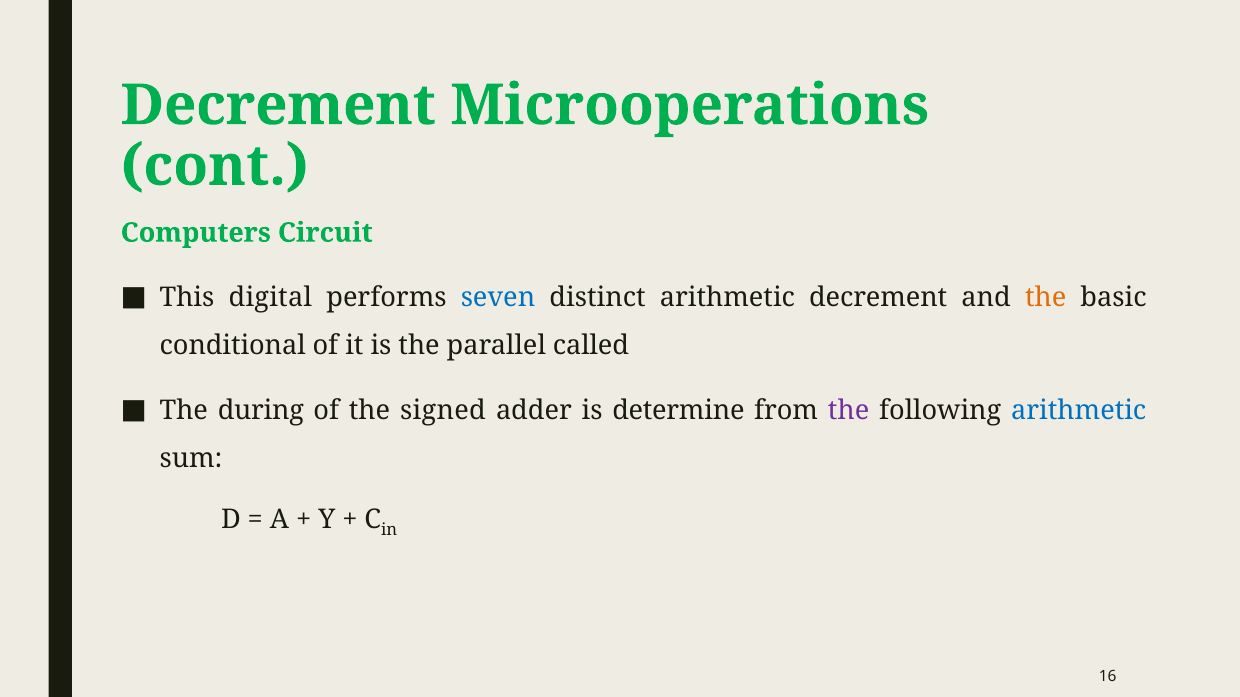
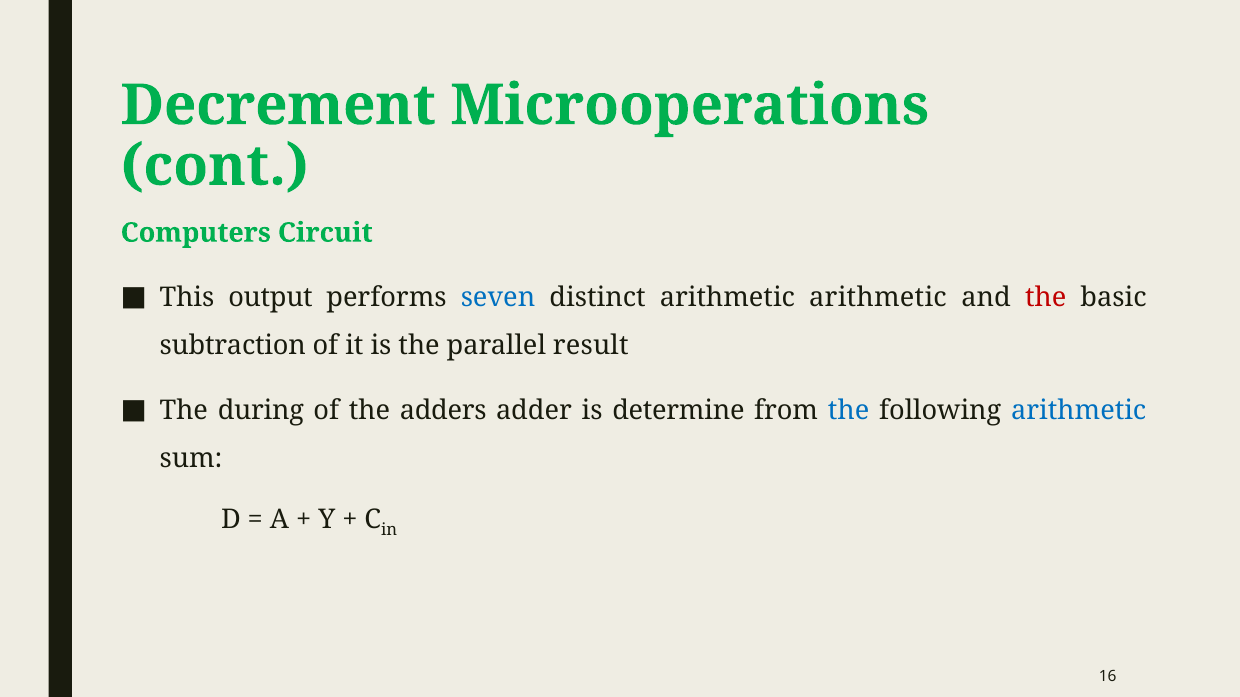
digital: digital -> output
arithmetic decrement: decrement -> arithmetic
the at (1046, 297) colour: orange -> red
conditional: conditional -> subtraction
called: called -> result
signed: signed -> adders
the at (849, 410) colour: purple -> blue
